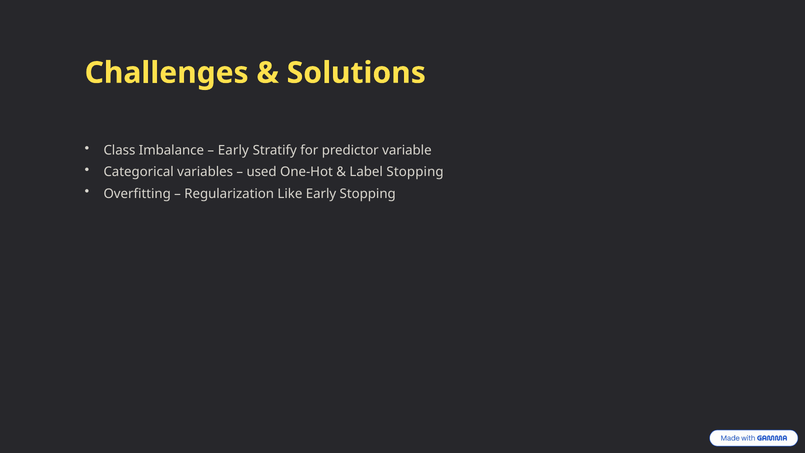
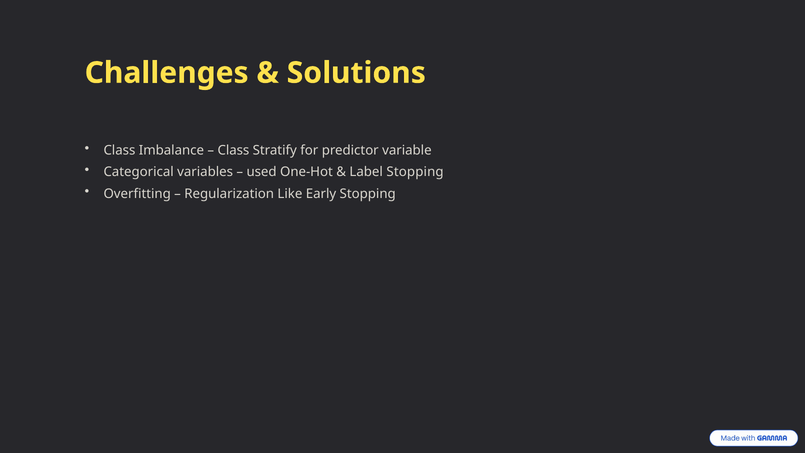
Early at (233, 150): Early -> Class
